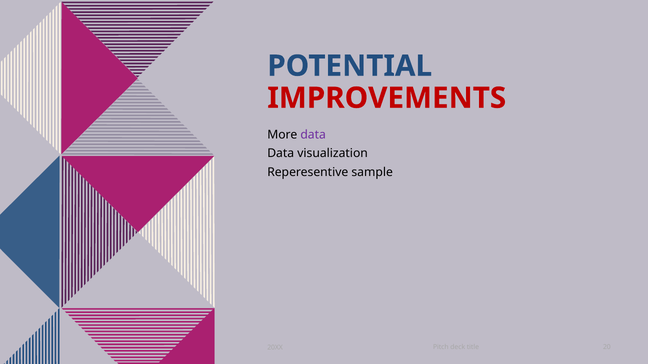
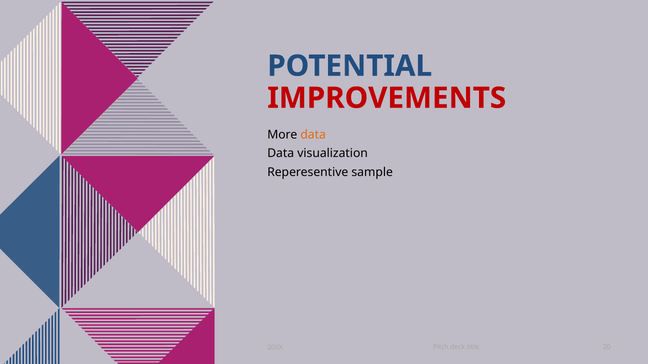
data at (313, 135) colour: purple -> orange
